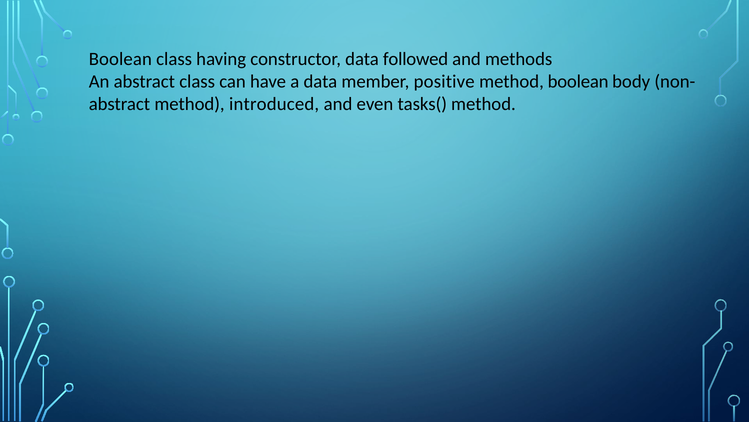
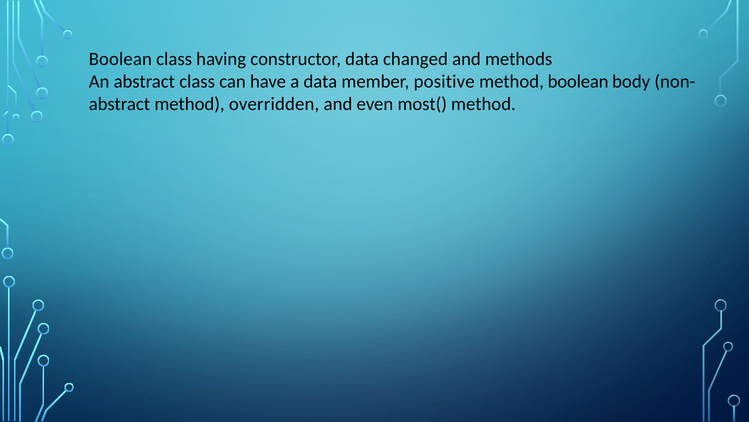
followed: followed -> changed
introduced: introduced -> overridden
tasks(: tasks( -> most(
